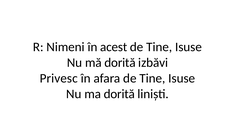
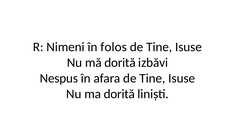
acest: acest -> folos
Privesc: Privesc -> Nespus
